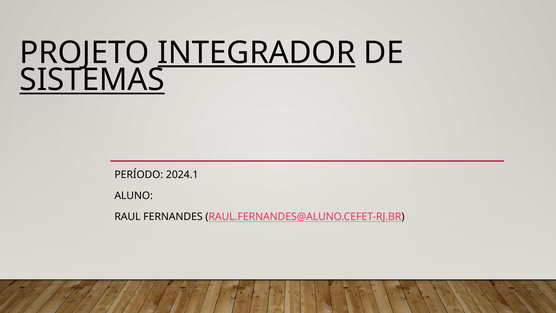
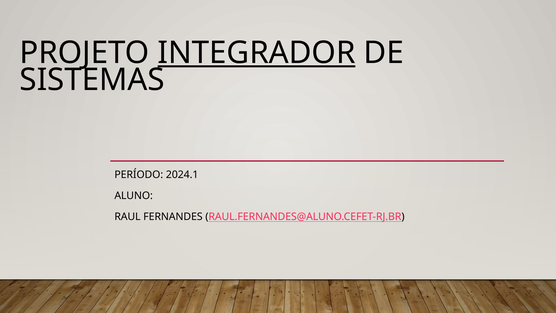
SISTEMAS underline: present -> none
